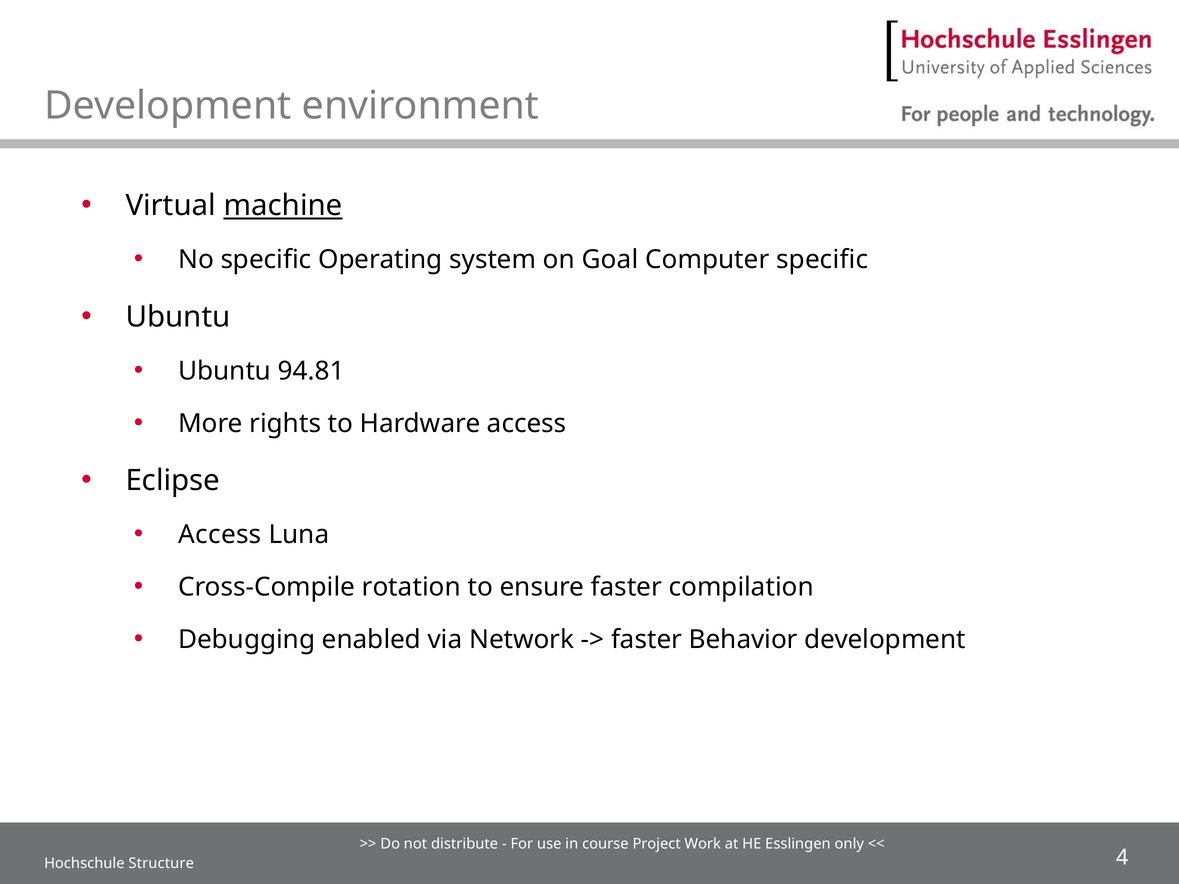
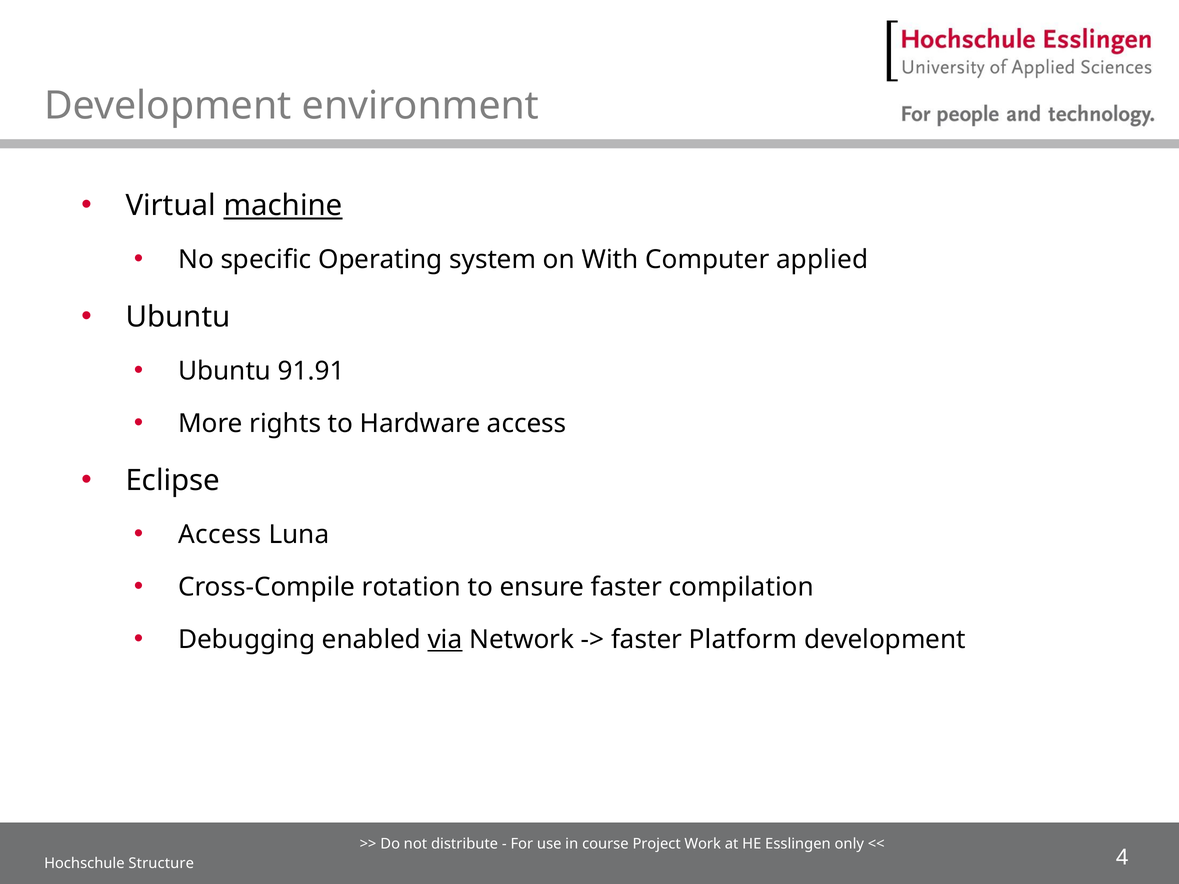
Goal: Goal -> With
Computer specific: specific -> applied
94.81: 94.81 -> 91.91
via underline: none -> present
Behavior: Behavior -> Platform
